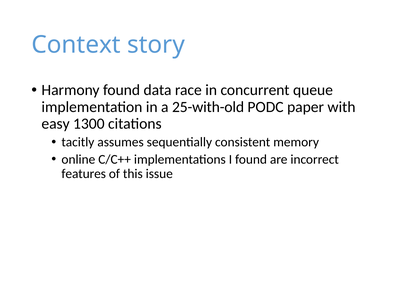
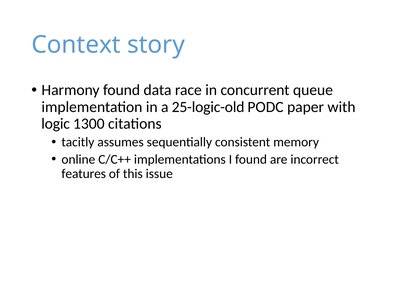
25-with-old: 25-with-old -> 25-logic-old
easy: easy -> logic
